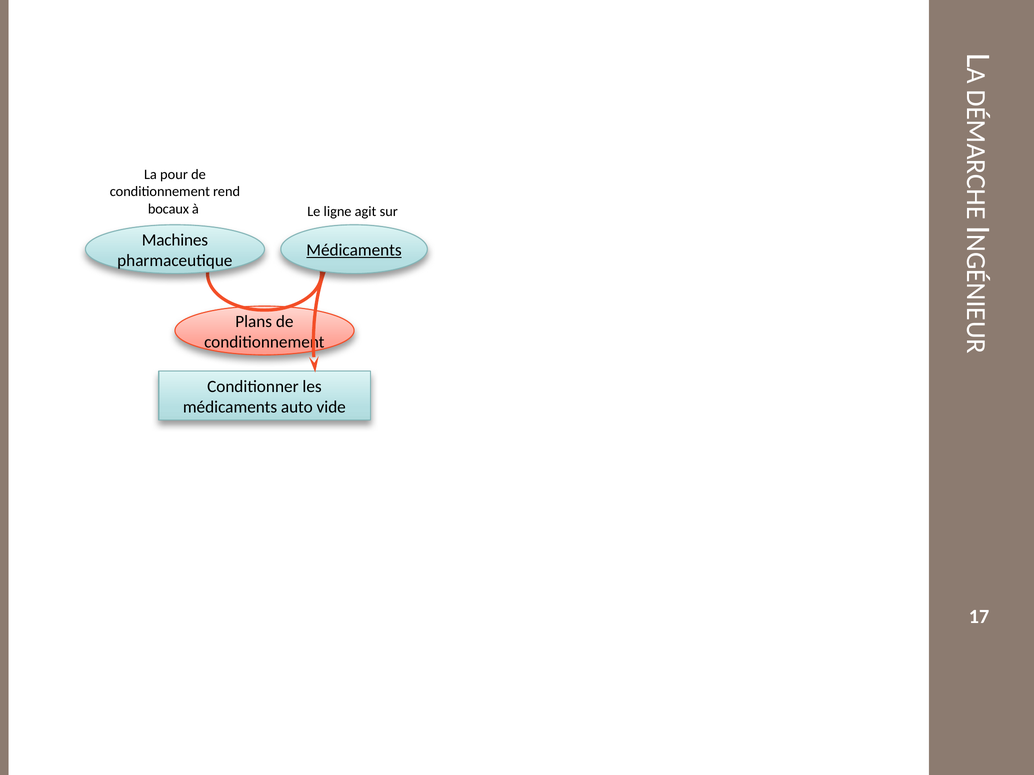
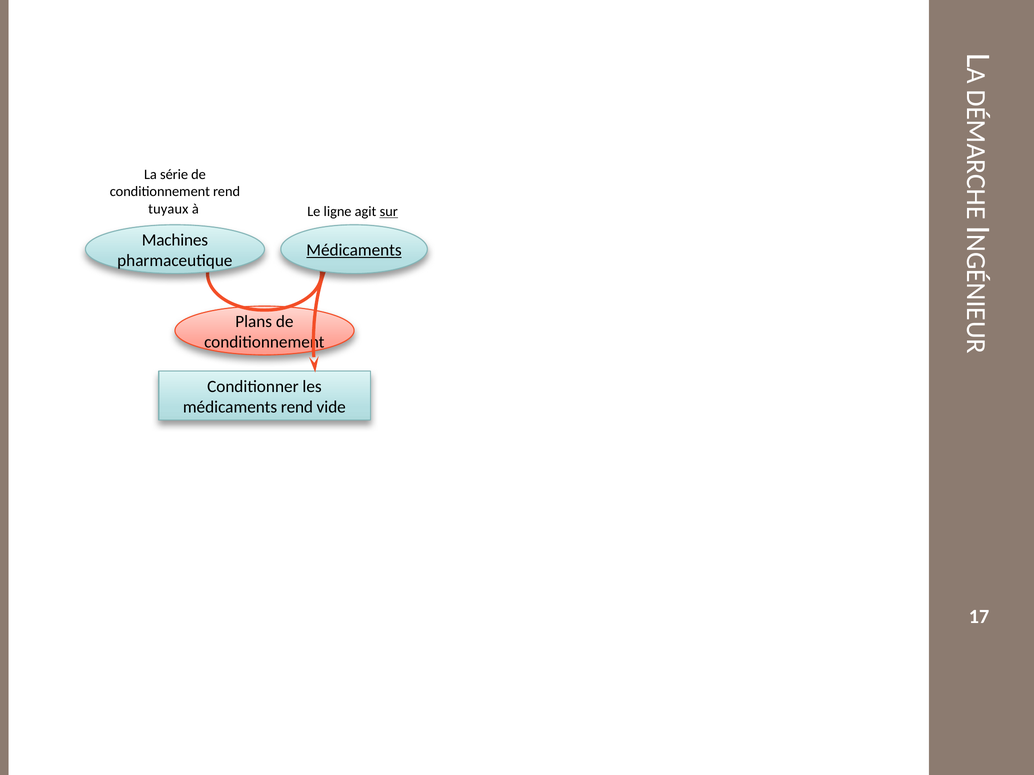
pour: pour -> série
bocaux: bocaux -> tuyaux
sur underline: none -> present
médicaments auto: auto -> rend
